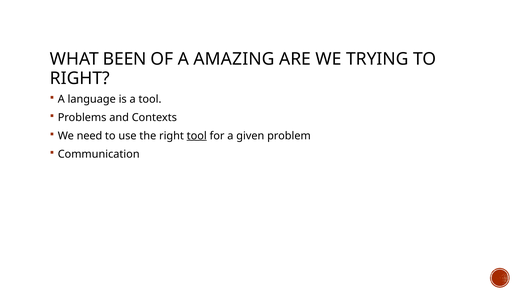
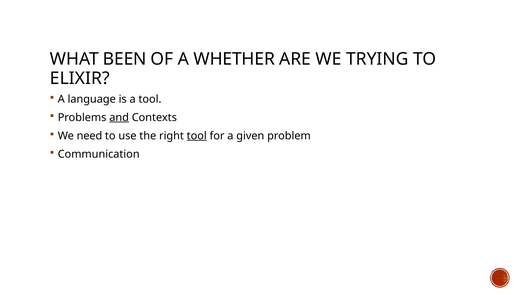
AMAZING: AMAZING -> WHETHER
RIGHT at (80, 78): RIGHT -> ELIXIR
and underline: none -> present
